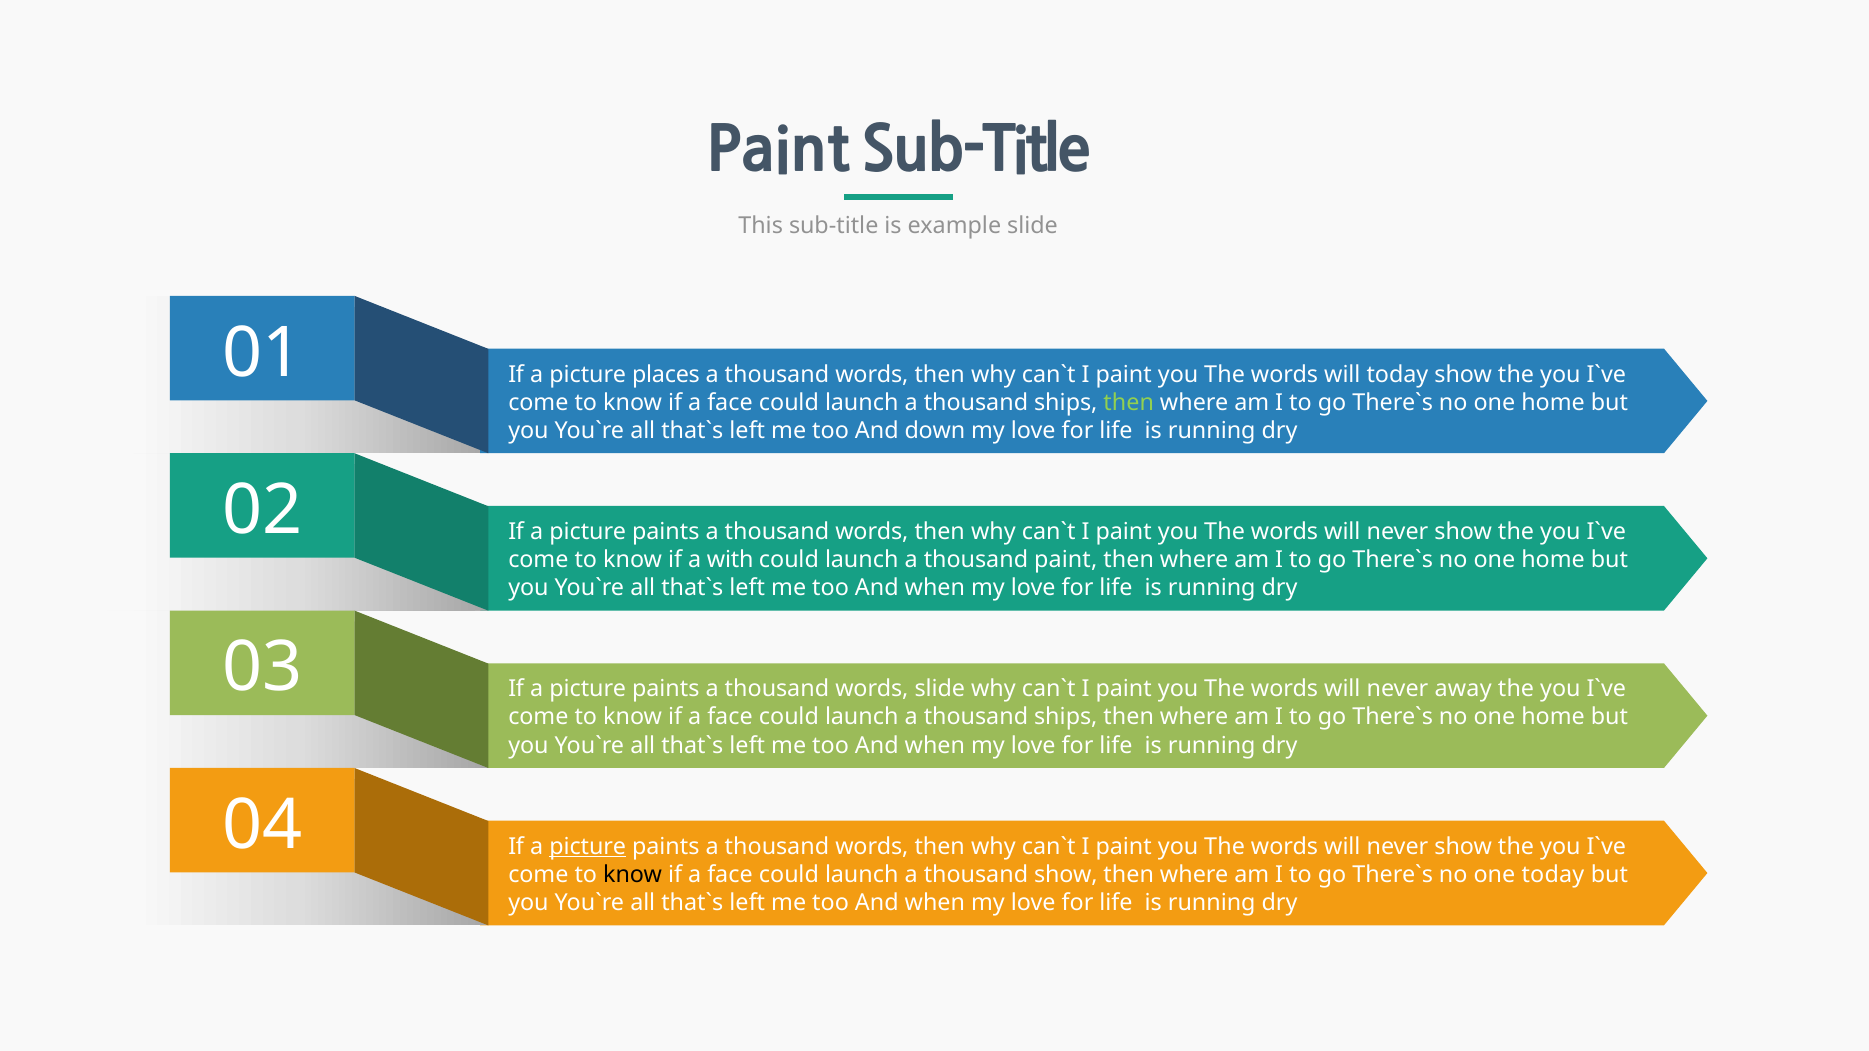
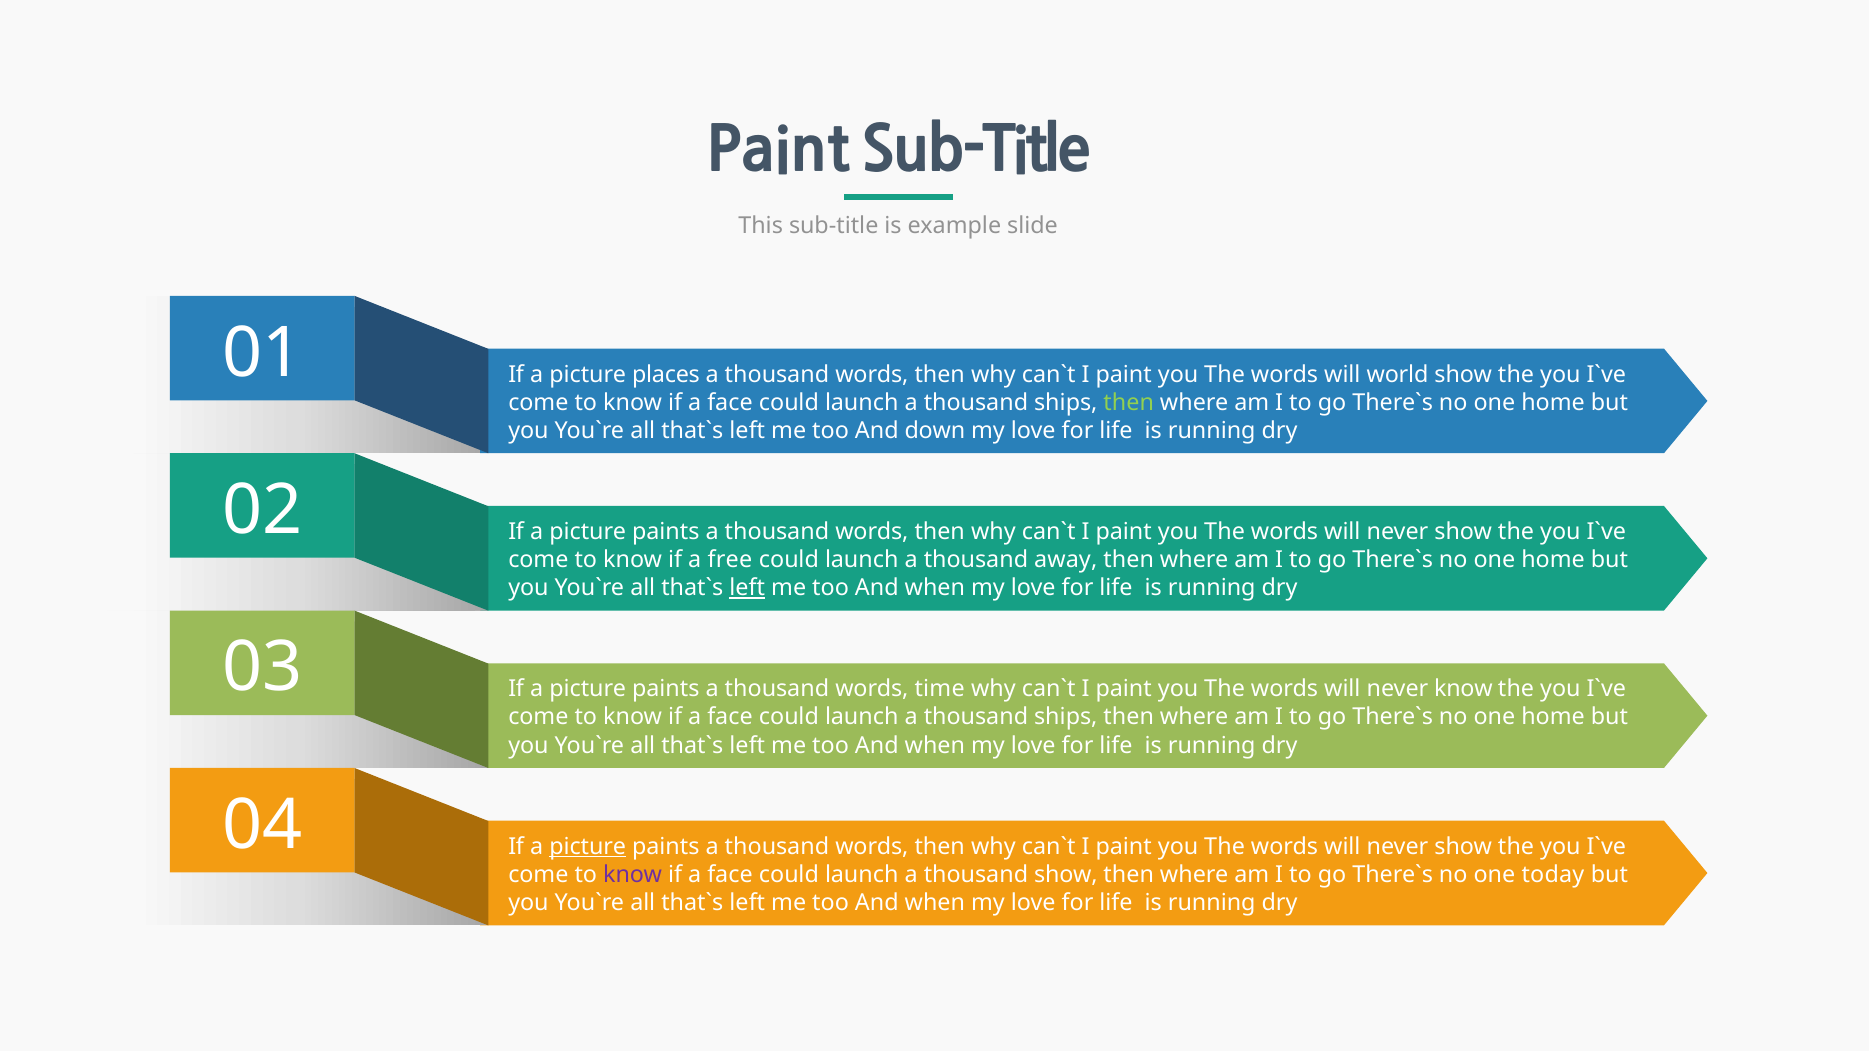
will today: today -> world
with: with -> free
thousand paint: paint -> away
left at (747, 588) underline: none -> present
words slide: slide -> time
never away: away -> know
know at (633, 875) colour: black -> purple
